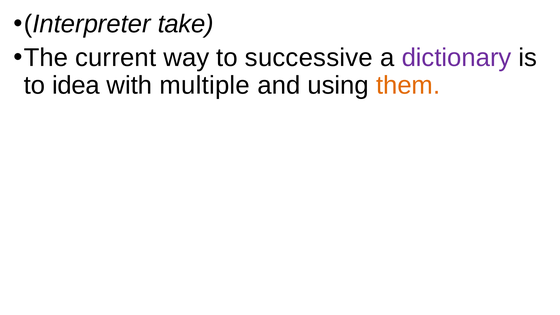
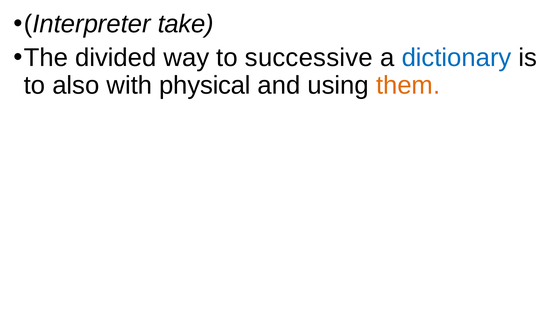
current: current -> divided
dictionary colour: purple -> blue
idea: idea -> also
multiple: multiple -> physical
